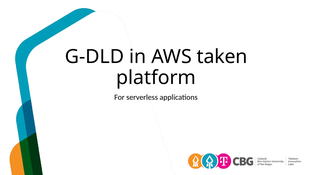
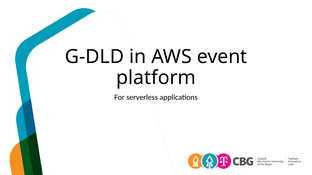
taken: taken -> event
